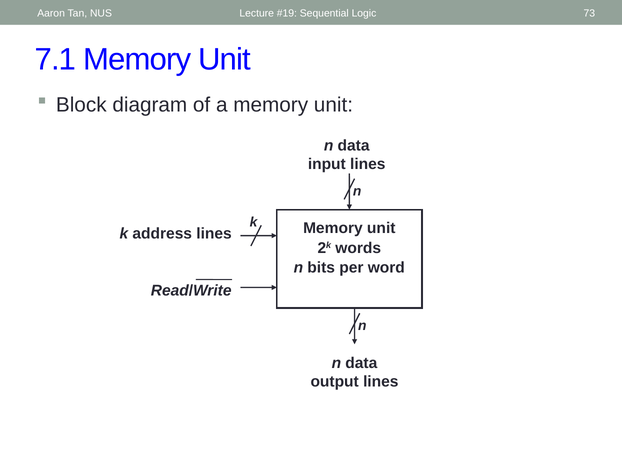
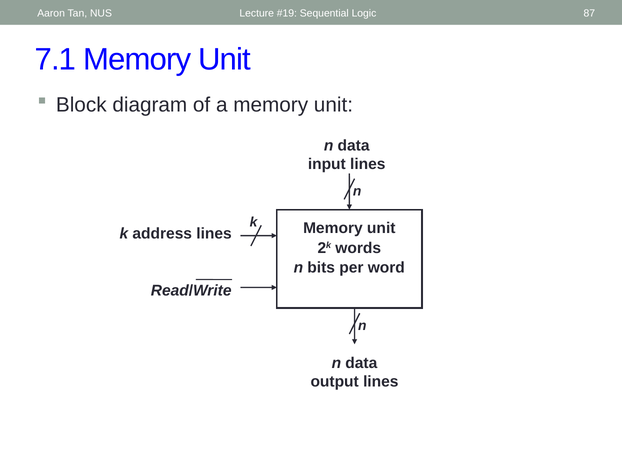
73: 73 -> 87
